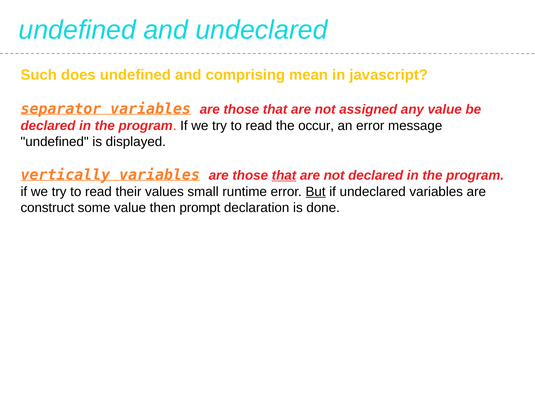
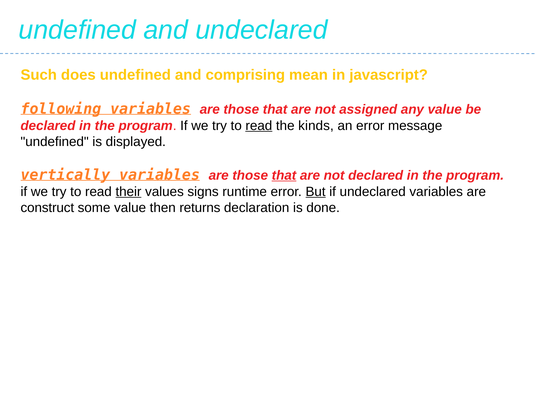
separator: separator -> following
read at (259, 126) underline: none -> present
occur: occur -> kinds
their underline: none -> present
small: small -> signs
prompt: prompt -> returns
